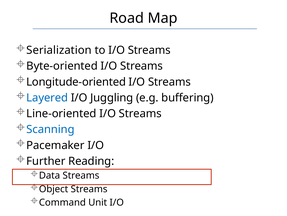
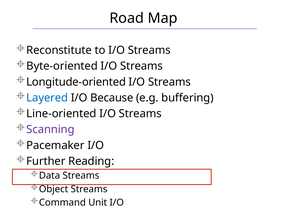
Serialization: Serialization -> Reconstitute
Juggling: Juggling -> Because
Scanning colour: blue -> purple
